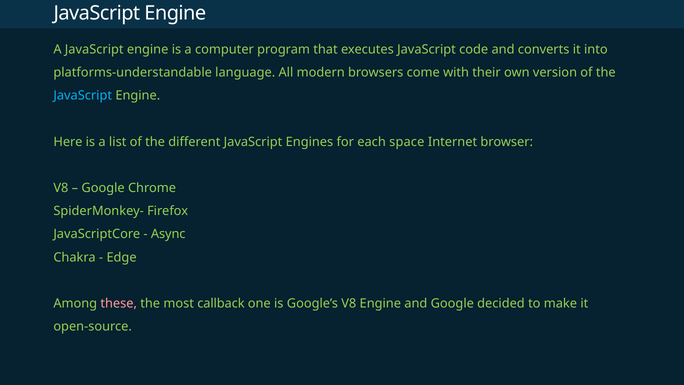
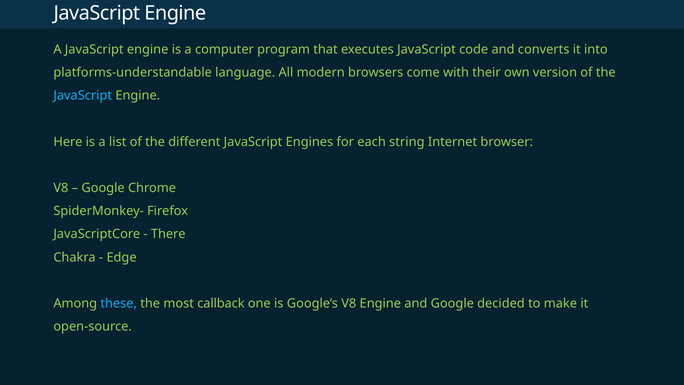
space: space -> string
Async: Async -> There
these colour: pink -> light blue
